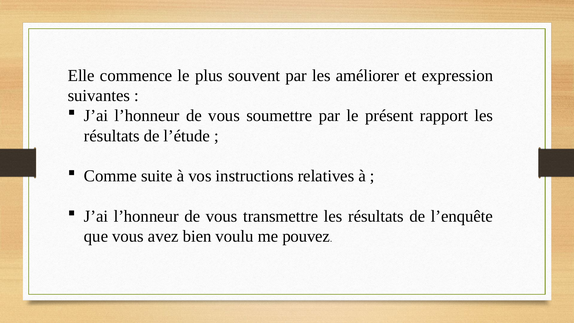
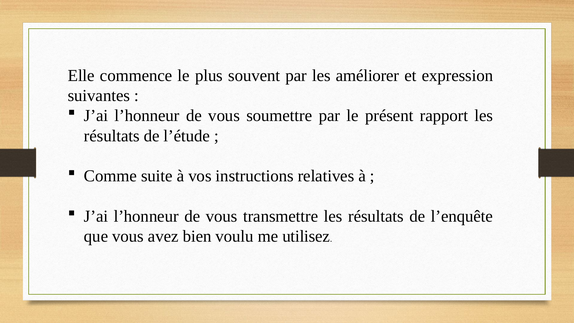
pouvez: pouvez -> utilisez
